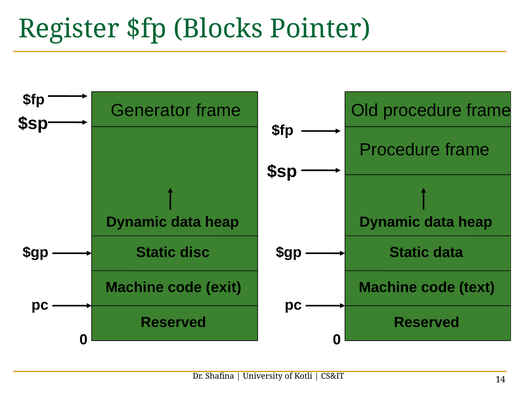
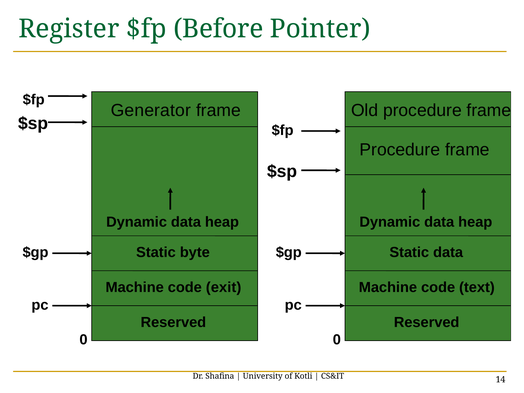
Blocks: Blocks -> Before
disc: disc -> byte
